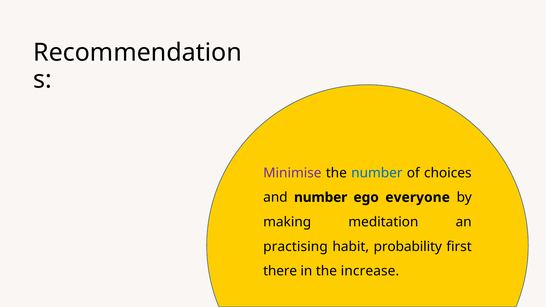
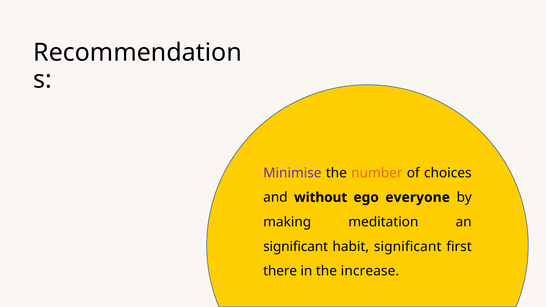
number at (377, 173) colour: blue -> orange
and number: number -> without
practising at (295, 247): practising -> significant
habit probability: probability -> significant
